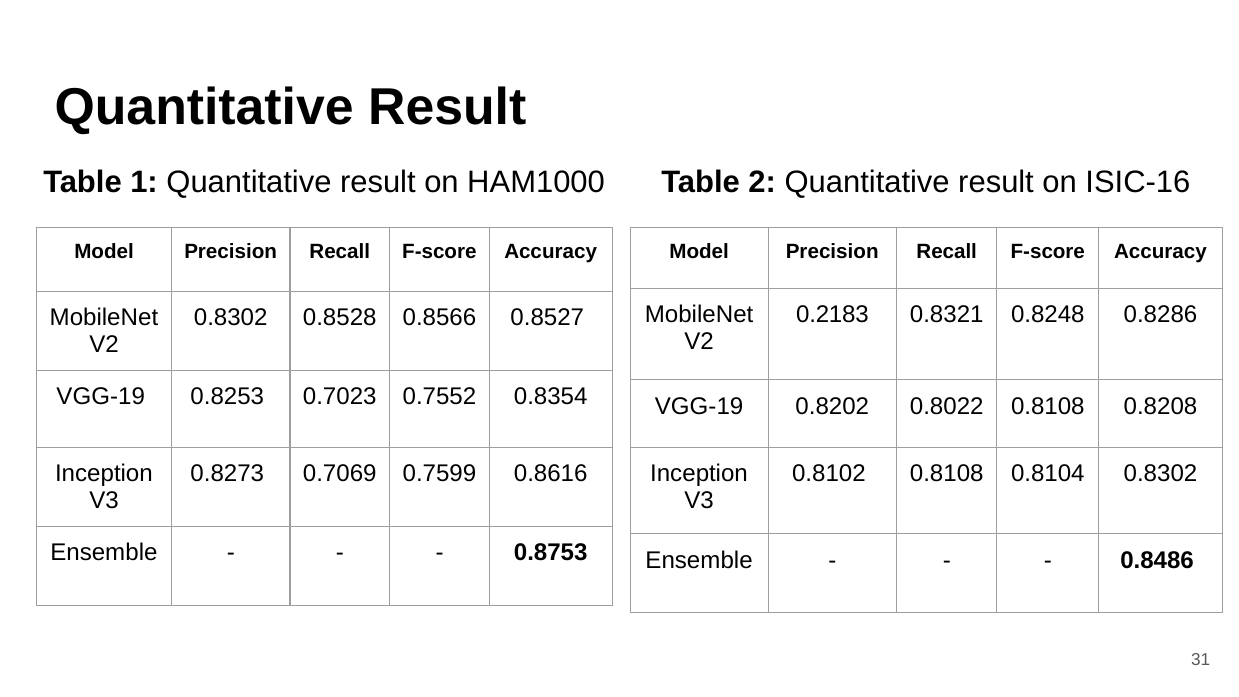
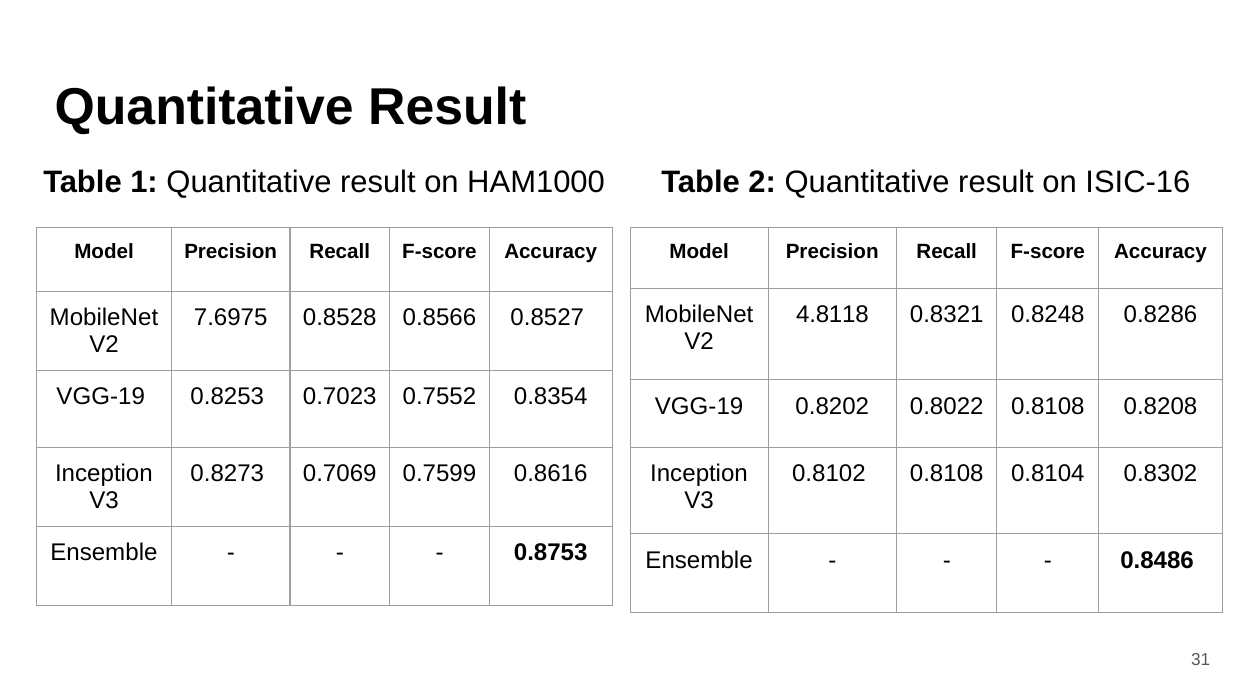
0.2183: 0.2183 -> 4.8118
0.8302 at (231, 318): 0.8302 -> 7.6975
